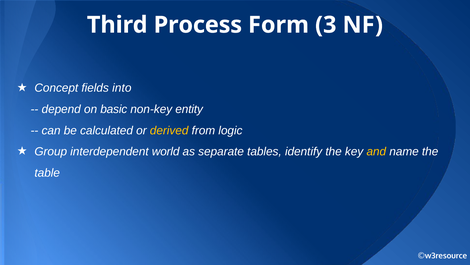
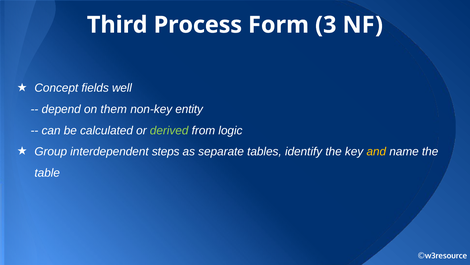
into: into -> well
basic: basic -> them
derived colour: yellow -> light green
world: world -> steps
